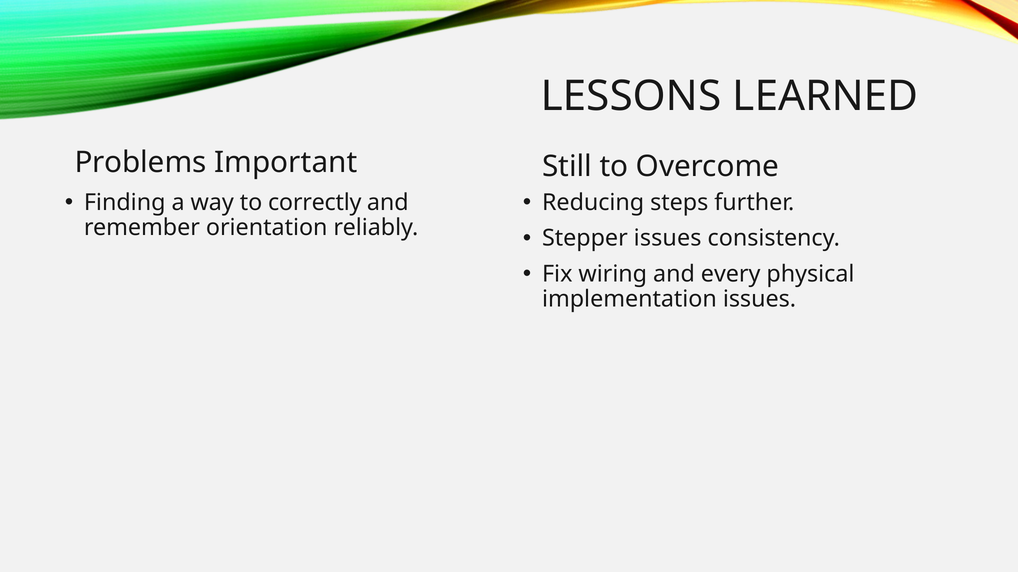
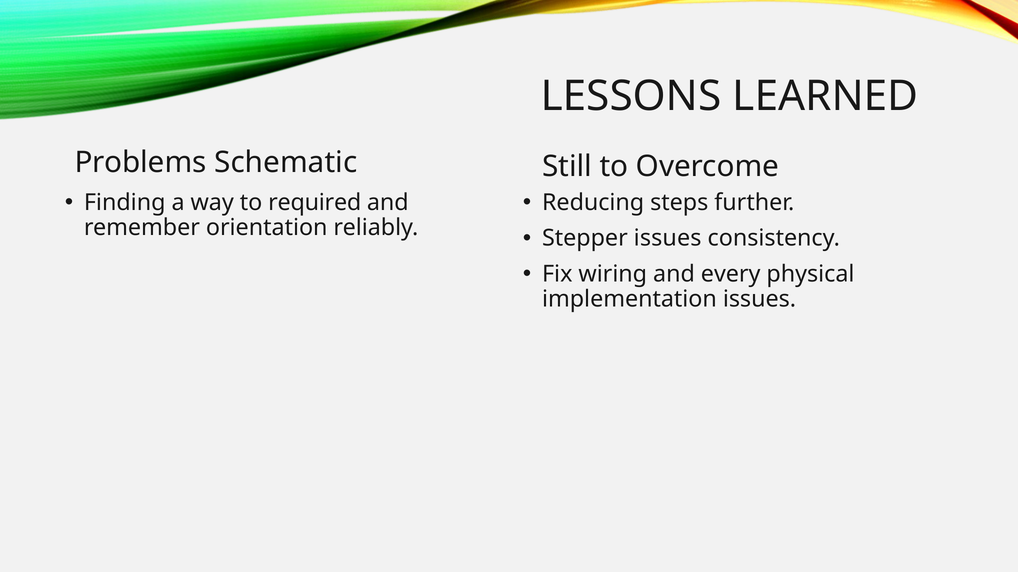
Important: Important -> Schematic
correctly: correctly -> required
